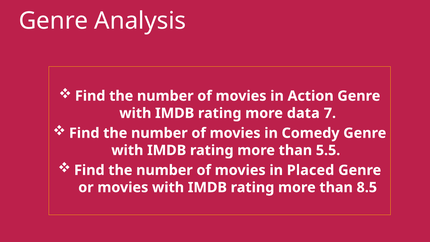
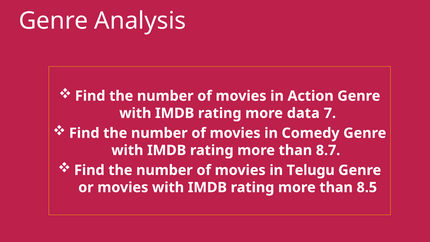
5.5: 5.5 -> 8.7
Placed: Placed -> Telugu
